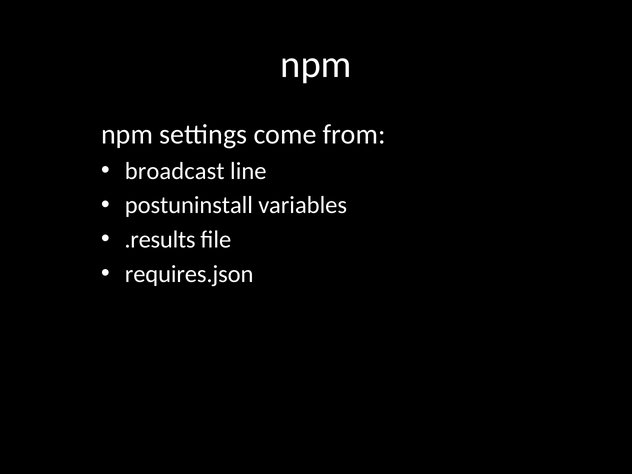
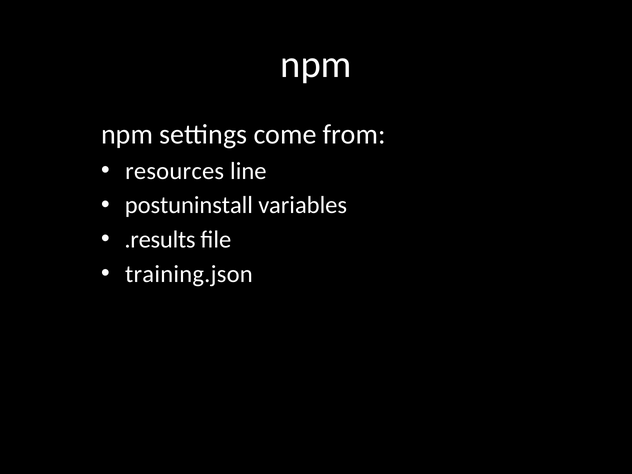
broadcast: broadcast -> resources
requires.json: requires.json -> training.json
